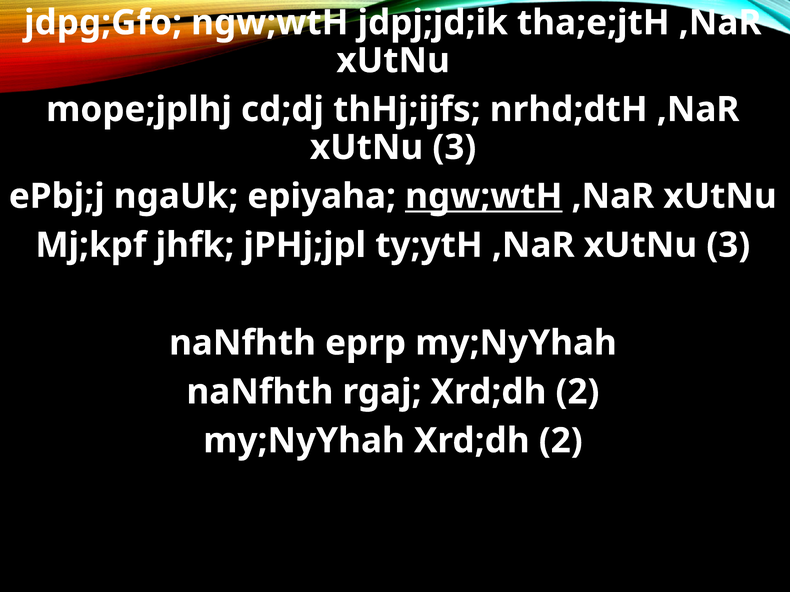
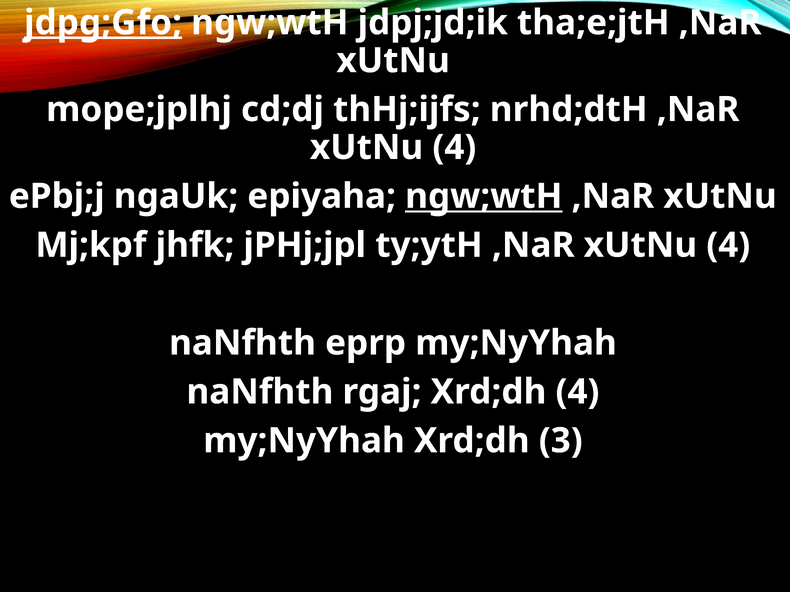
jdpg;Gfo underline: none -> present
3 at (454, 148): 3 -> 4
ty;ytH ,NaR xUtNu 3: 3 -> 4
rgaj Xrd;dh 2: 2 -> 4
my;NyYhah Xrd;dh 2: 2 -> 3
